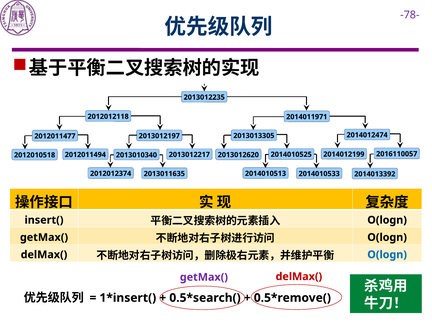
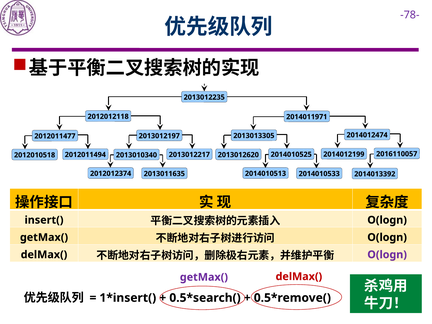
O(logn at (387, 255) colour: blue -> purple
